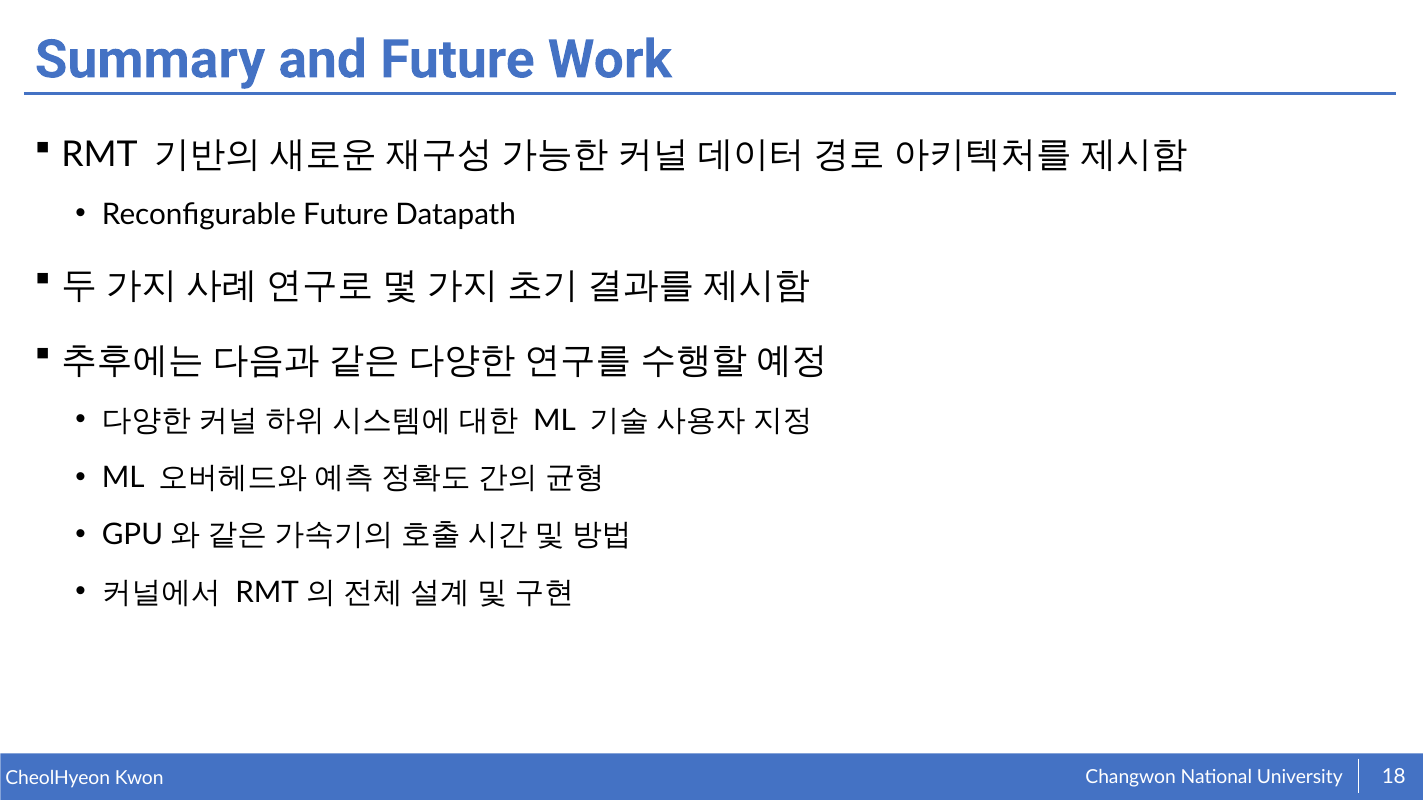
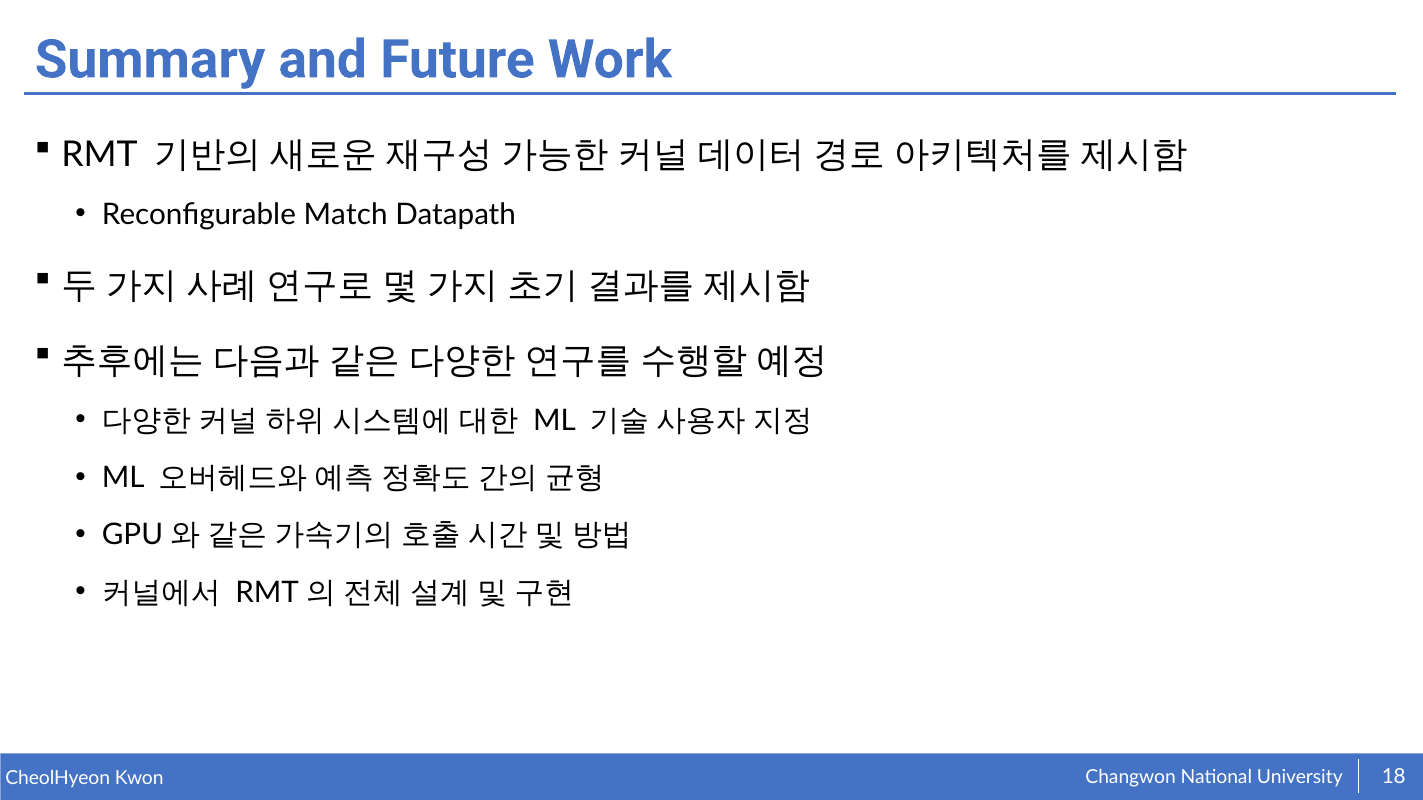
Reconfigurable Future: Future -> Match
